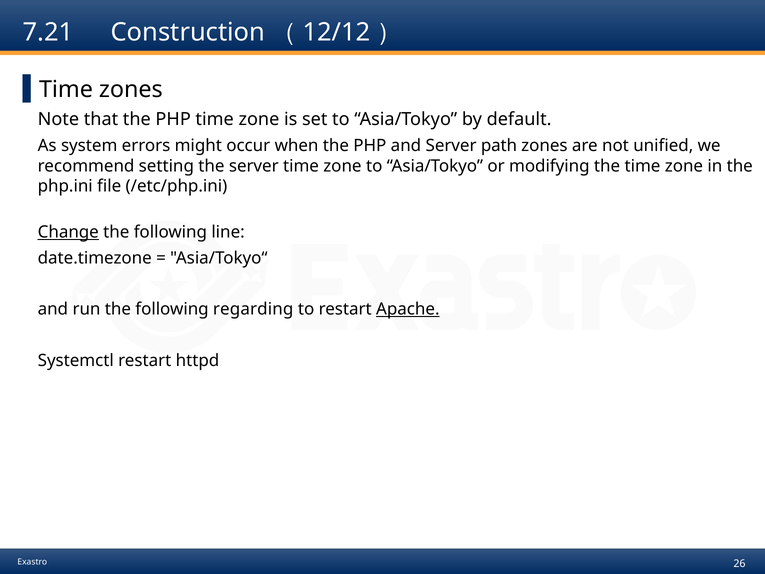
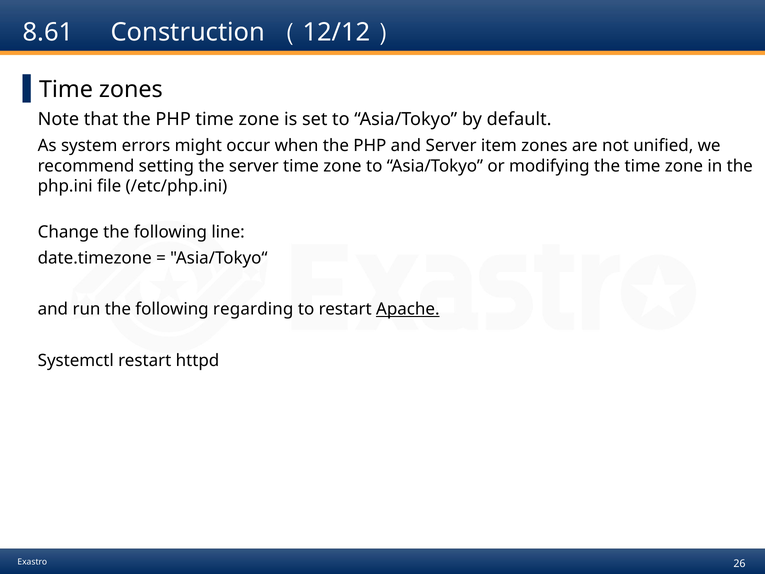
7.21: 7.21 -> 8.61
path: path -> item
Change underline: present -> none
